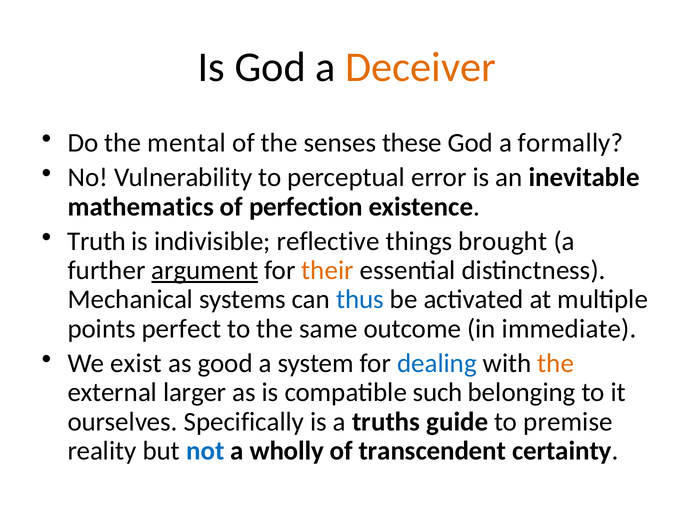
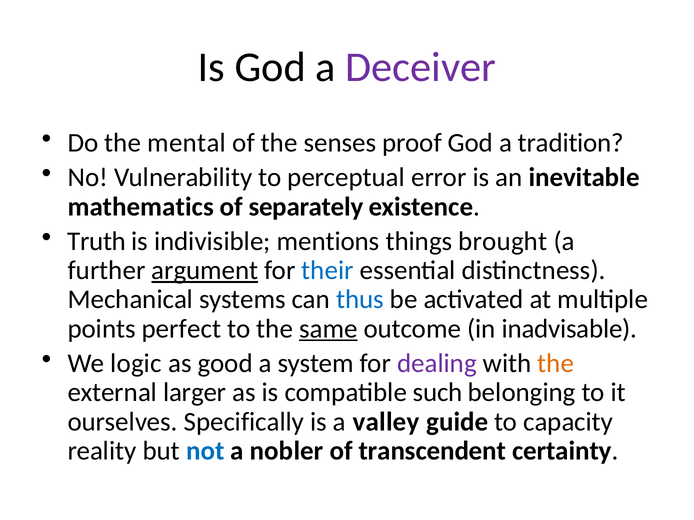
Deceiver colour: orange -> purple
these: these -> proof
formally: formally -> tradition
perfection: perfection -> separately
reflective: reflective -> mentions
their colour: orange -> blue
same underline: none -> present
immediate: immediate -> inadvisable
exist: exist -> logic
dealing colour: blue -> purple
truths: truths -> valley
premise: premise -> capacity
wholly: wholly -> nobler
